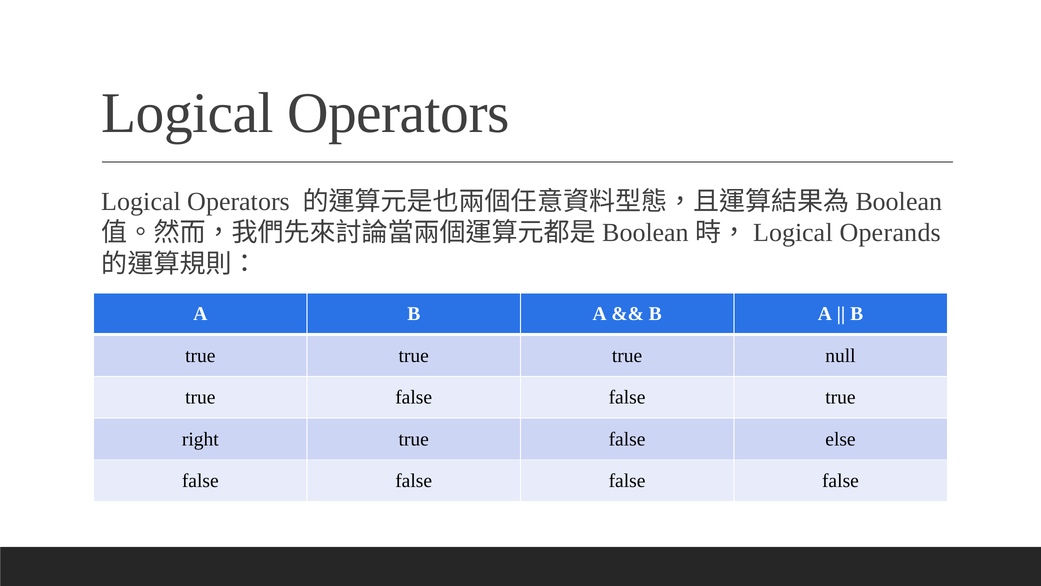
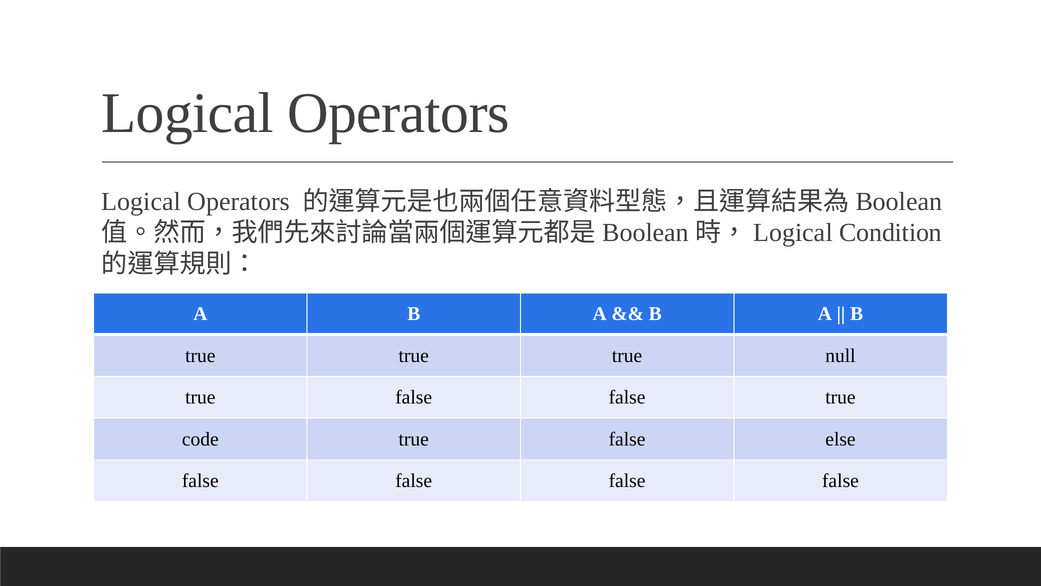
Operands: Operands -> Condition
right: right -> code
